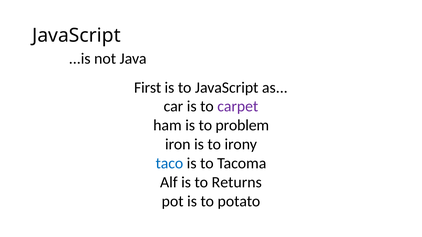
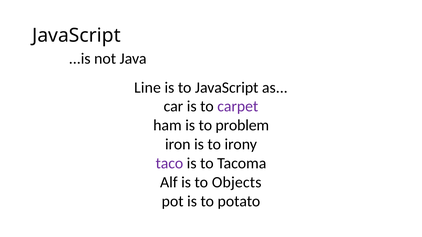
First: First -> Line
taco colour: blue -> purple
Returns: Returns -> Objects
